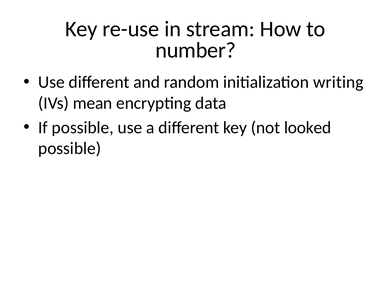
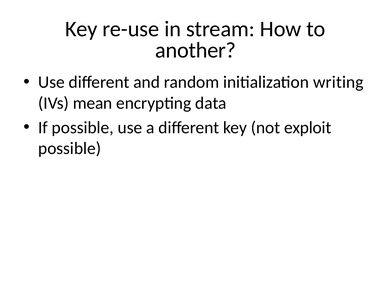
number: number -> another
looked: looked -> exploit
